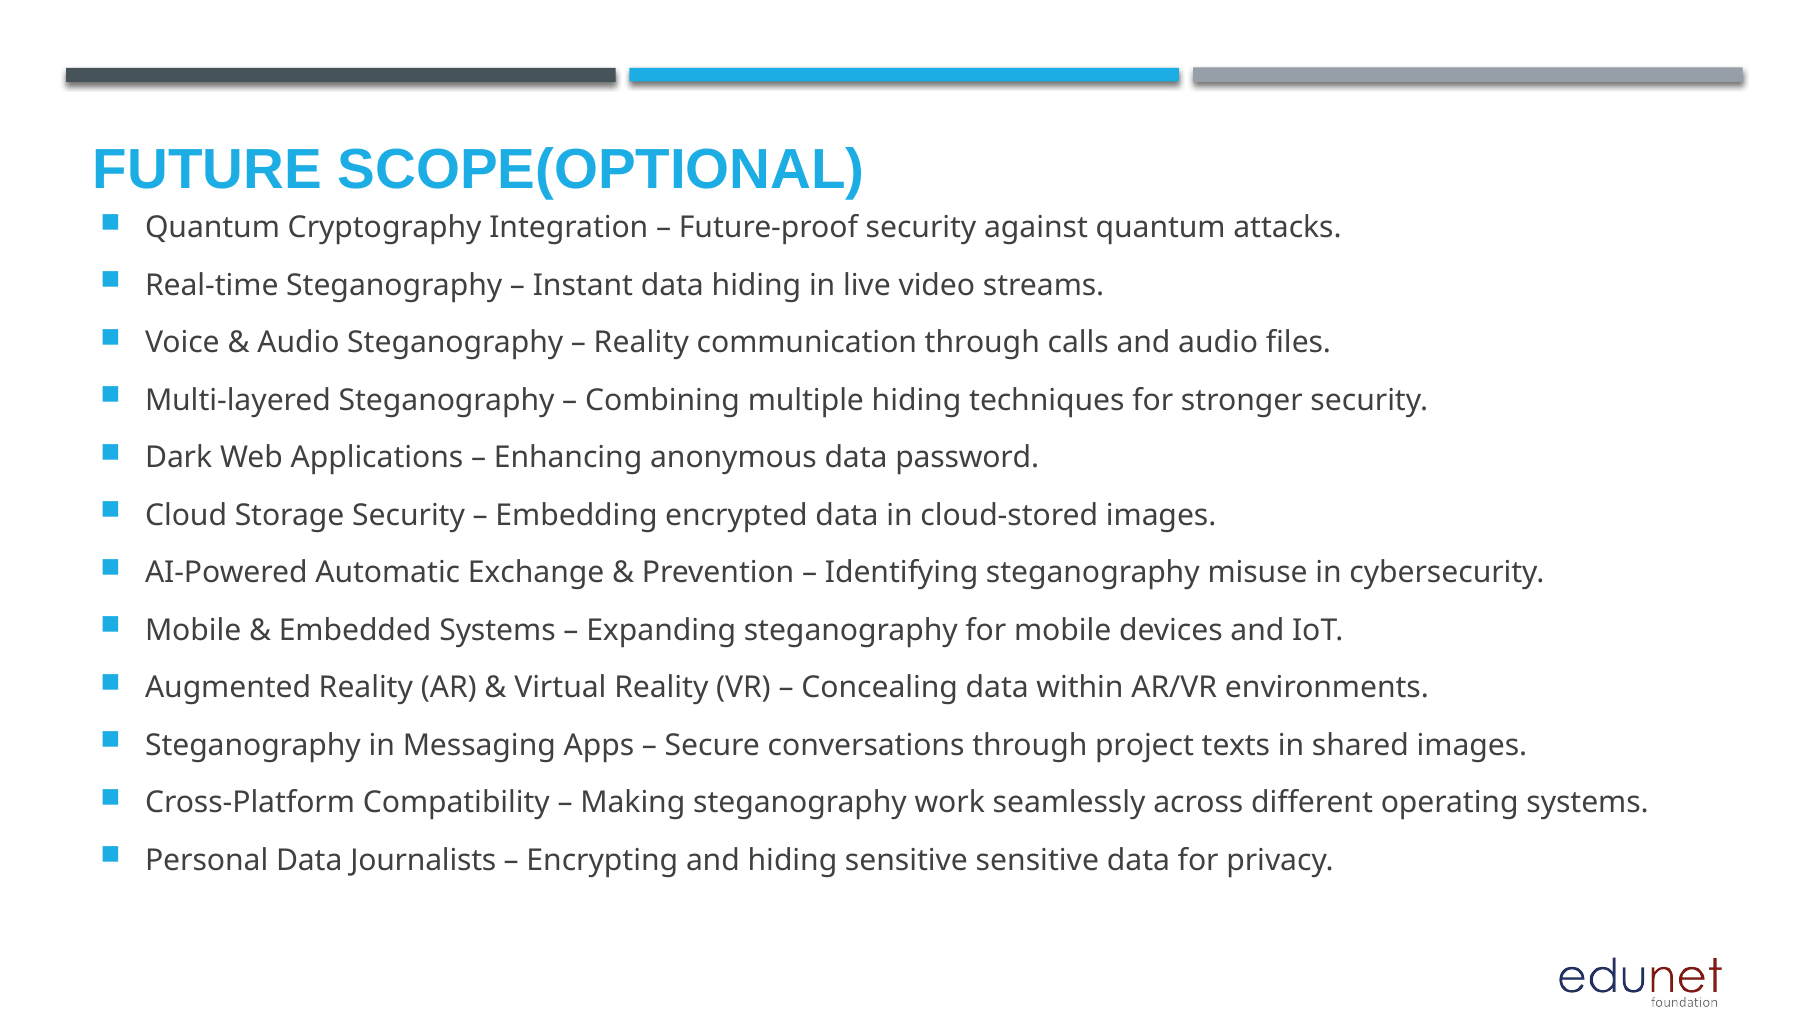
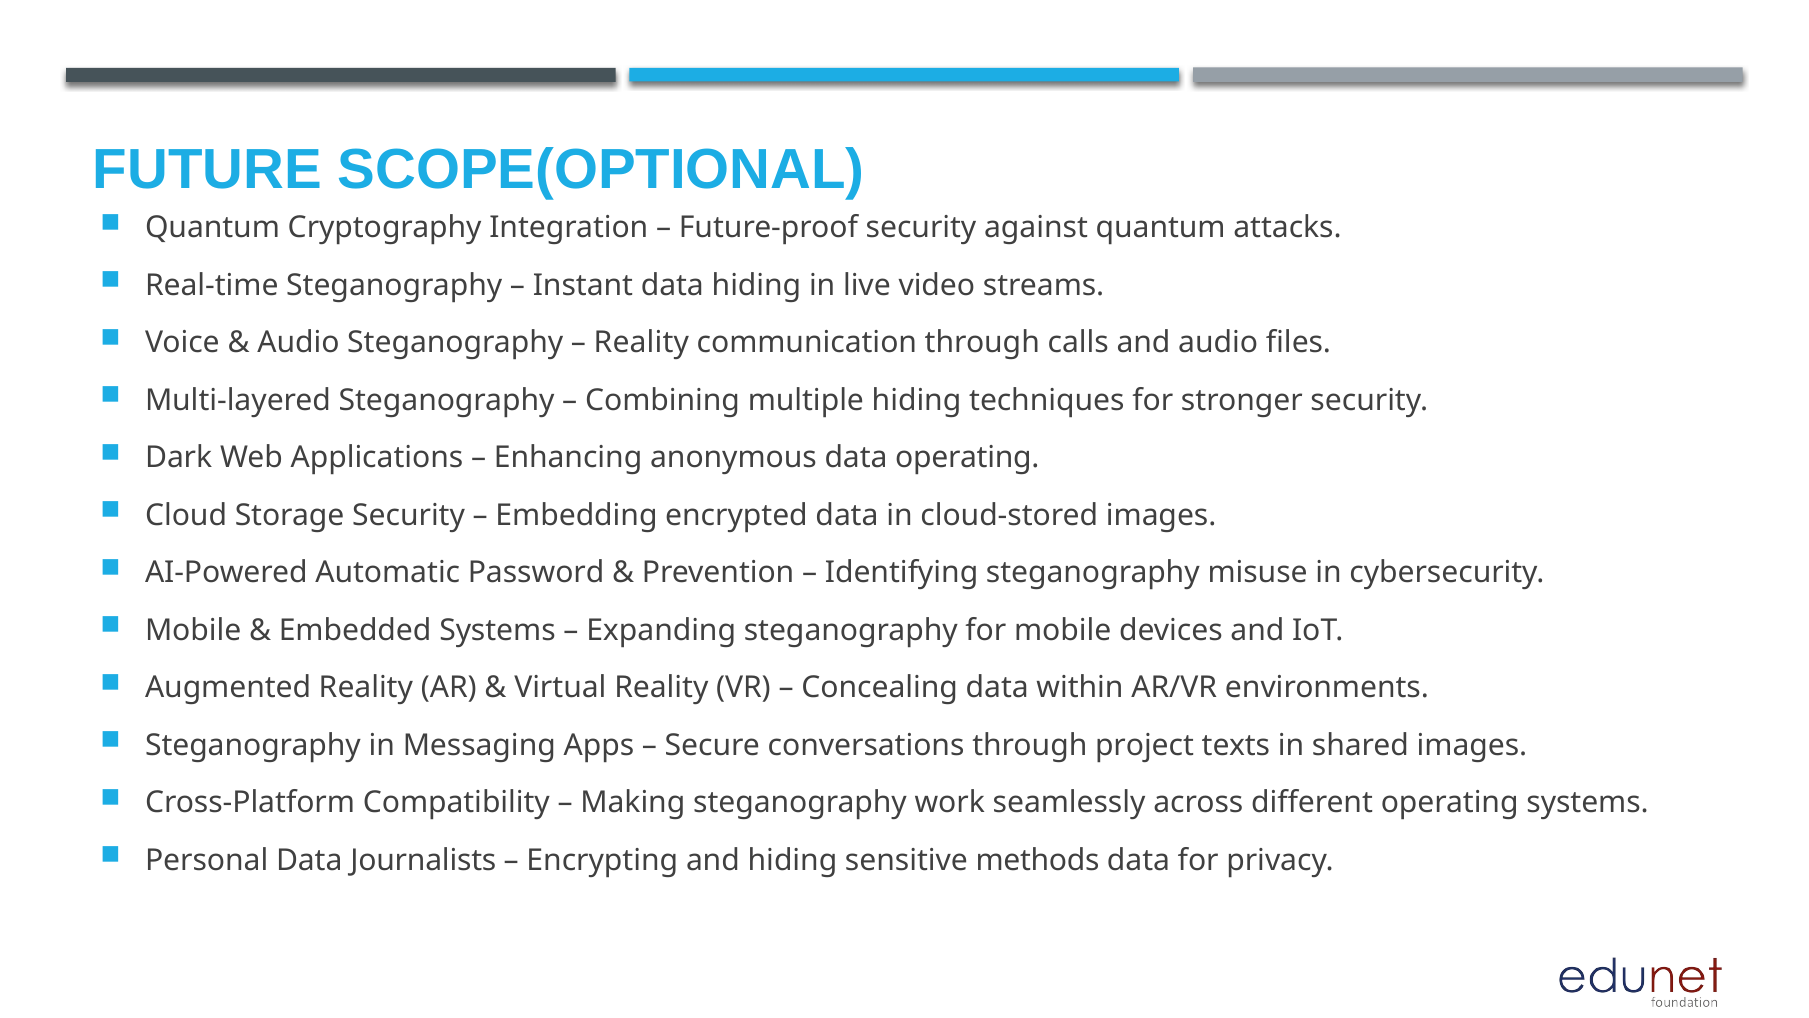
data password: password -> operating
Exchange: Exchange -> Password
sensitive sensitive: sensitive -> methods
